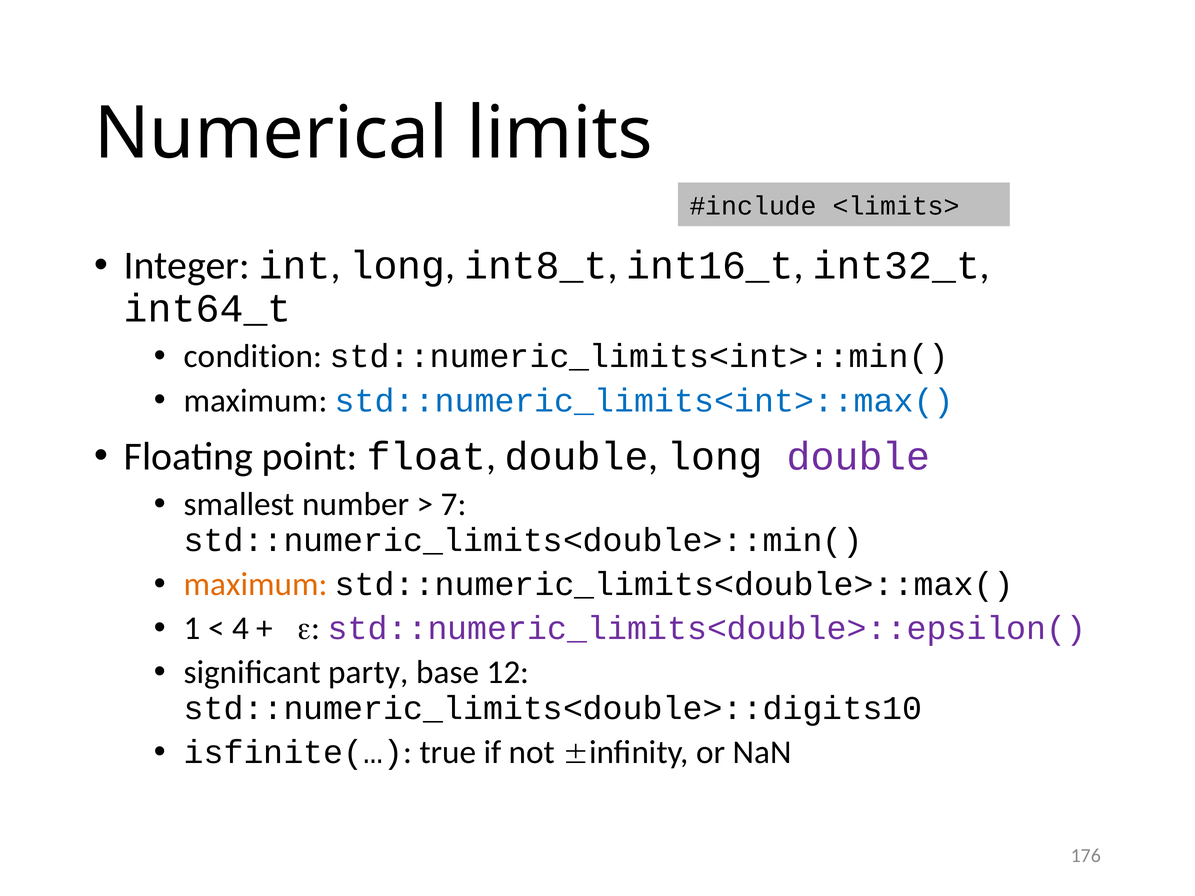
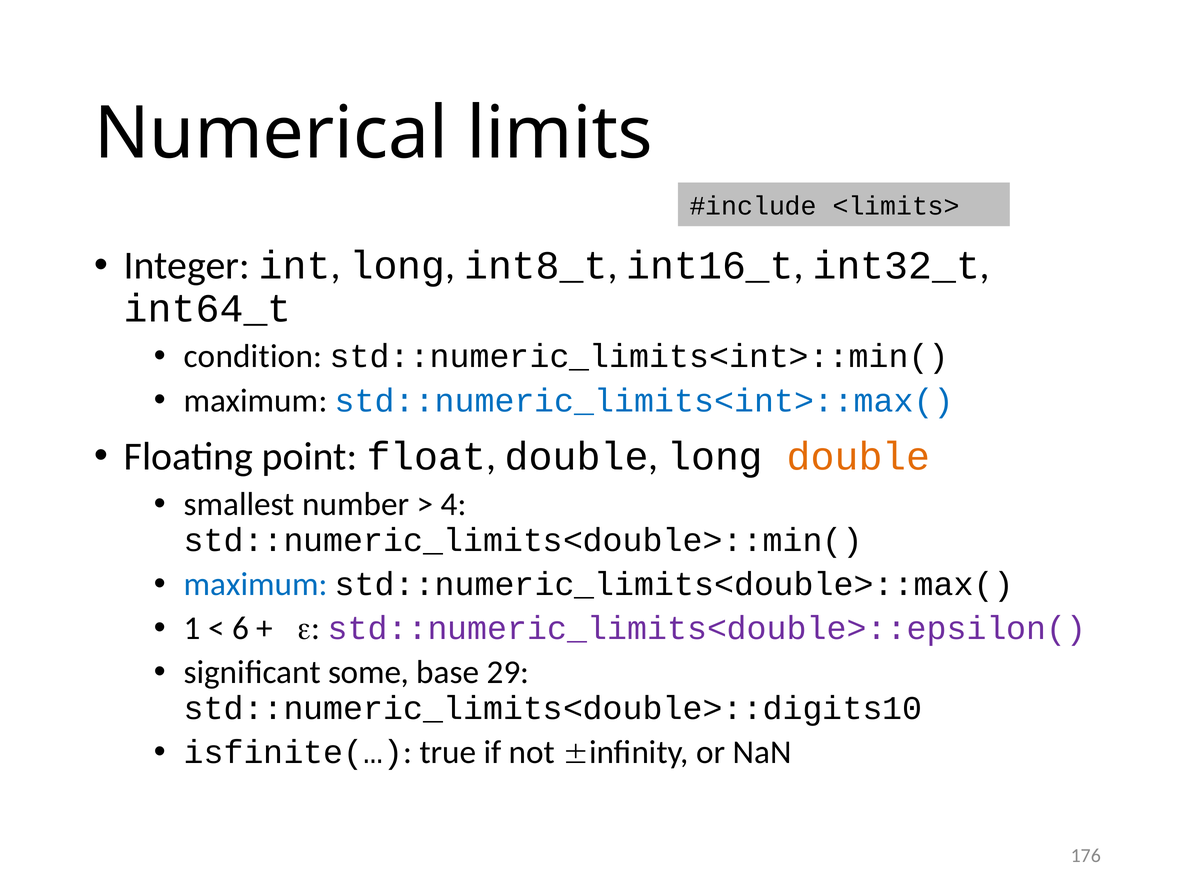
double at (859, 457) colour: purple -> orange
7: 7 -> 4
maximum at (256, 584) colour: orange -> blue
4: 4 -> 6
party: party -> some
12: 12 -> 29
